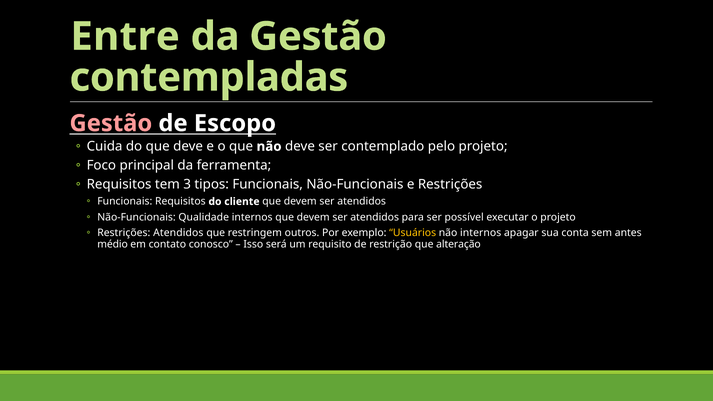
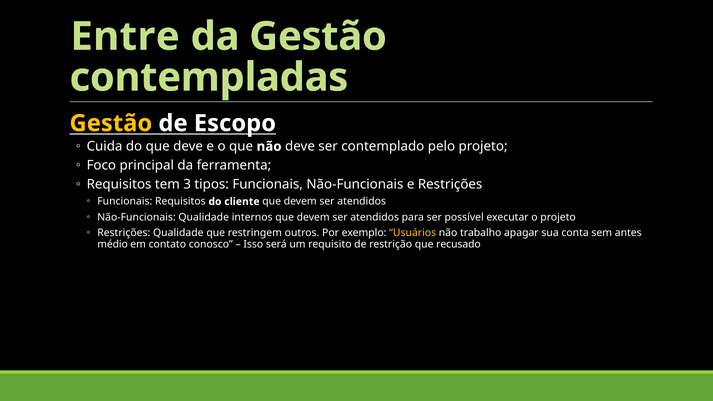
Gestão at (111, 123) colour: pink -> yellow
Restrições Atendidos: Atendidos -> Qualidade
não internos: internos -> trabalho
alteração: alteração -> recusado
